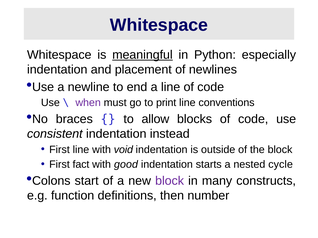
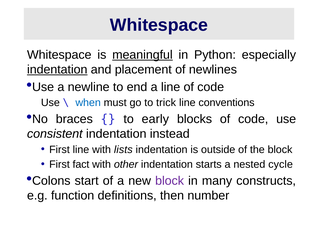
indentation at (57, 70) underline: none -> present
when colour: purple -> blue
print: print -> trick
allow: allow -> early
void: void -> lists
good: good -> other
